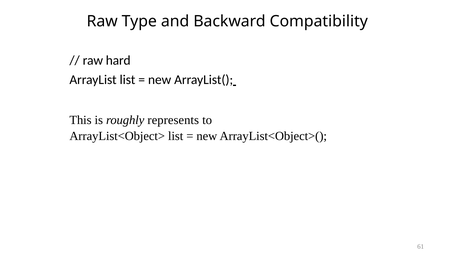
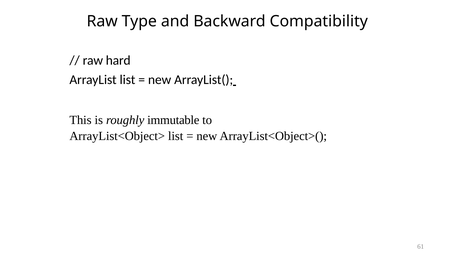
represents: represents -> immutable
